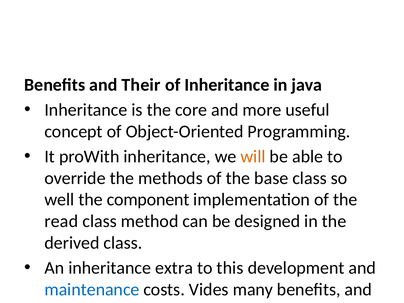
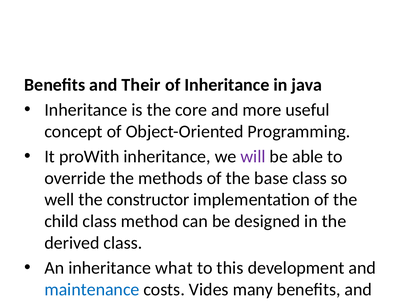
will colour: orange -> purple
component: component -> constructor
read: read -> child
extra: extra -> what
